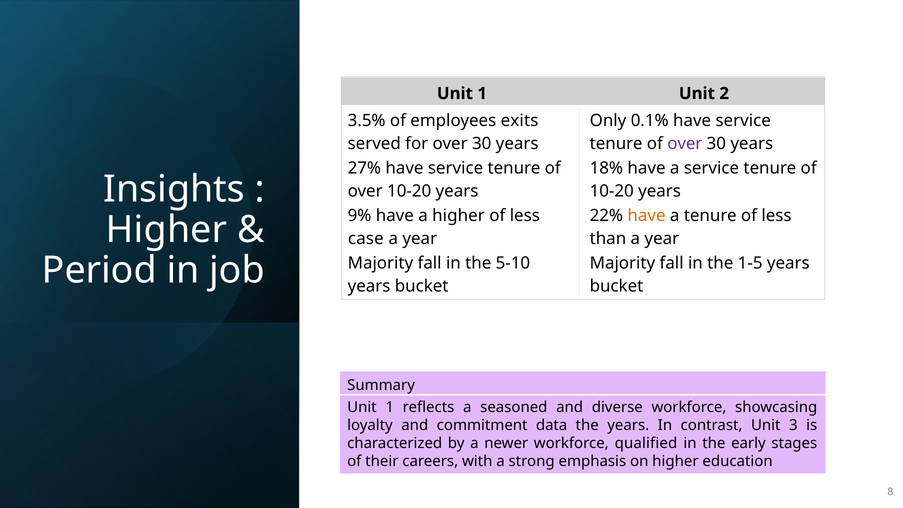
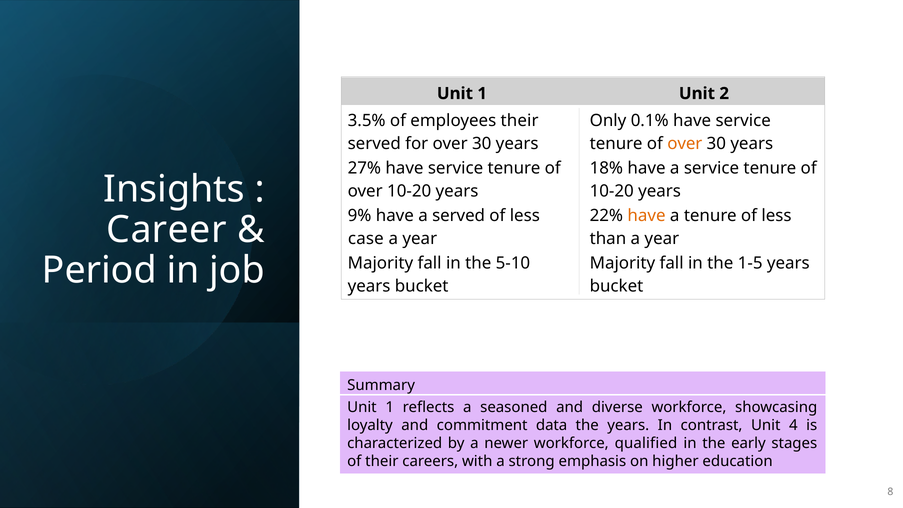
employees exits: exits -> their
over at (685, 144) colour: purple -> orange
a higher: higher -> served
Higher at (167, 230): Higher -> Career
3: 3 -> 4
